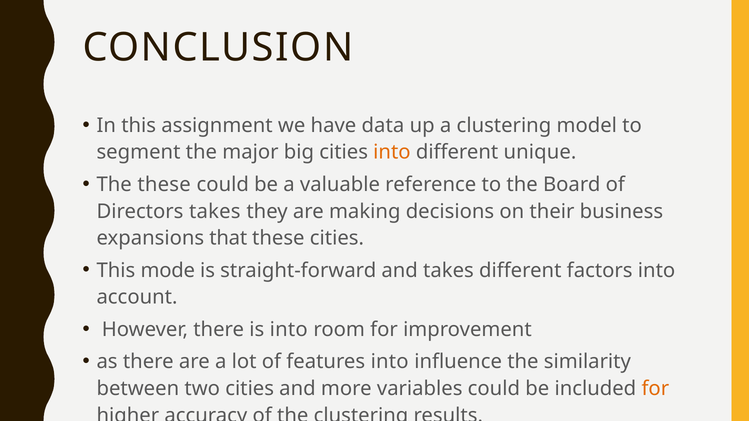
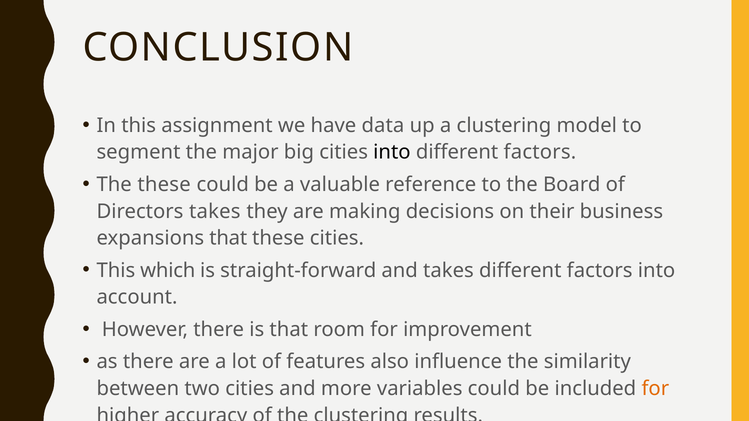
into at (392, 152) colour: orange -> black
unique at (540, 152): unique -> factors
mode: mode -> which
is into: into -> that
features into: into -> also
